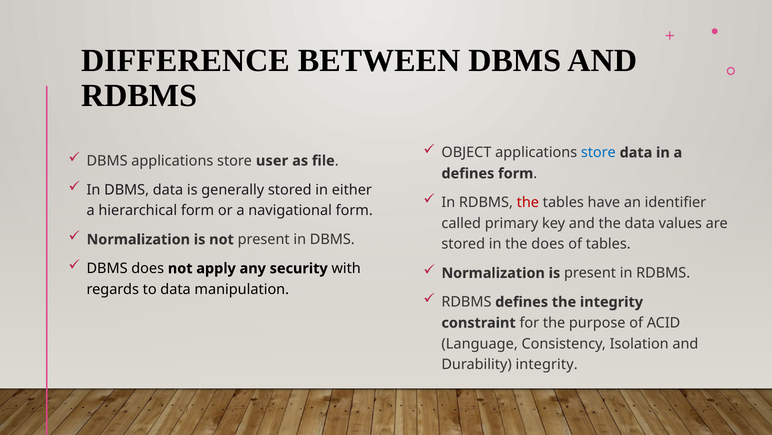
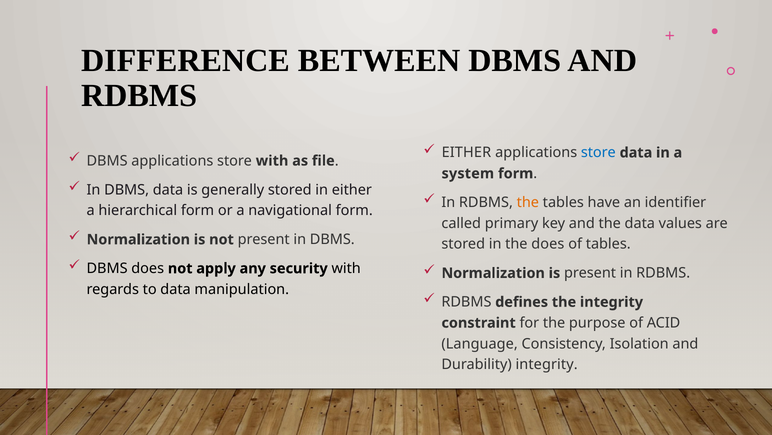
OBJECT at (466, 152): OBJECT -> EITHER
store user: user -> with
defines at (468, 173): defines -> system
the at (528, 202) colour: red -> orange
